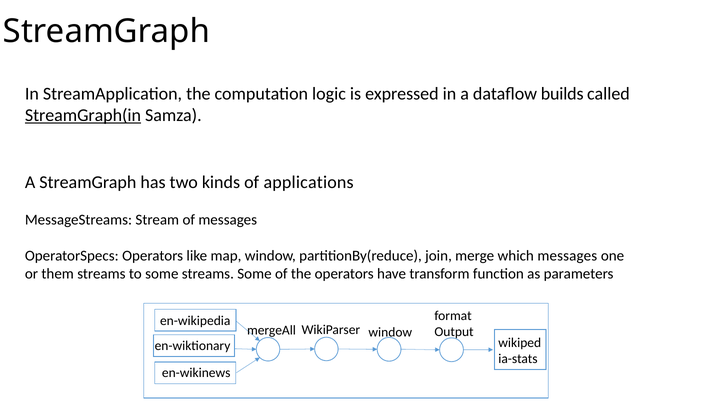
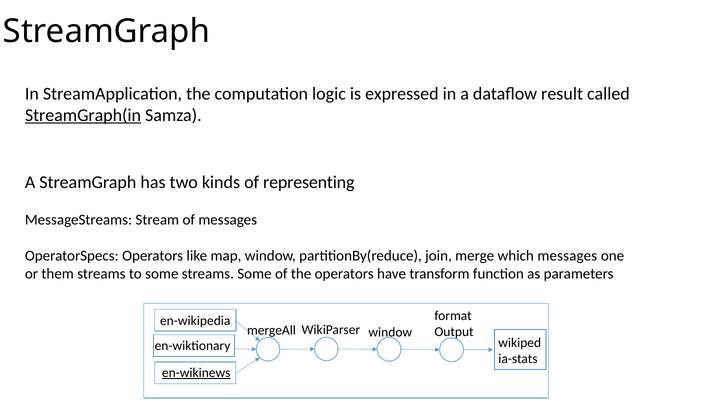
builds: builds -> result
applications: applications -> representing
en-wikinews underline: none -> present
